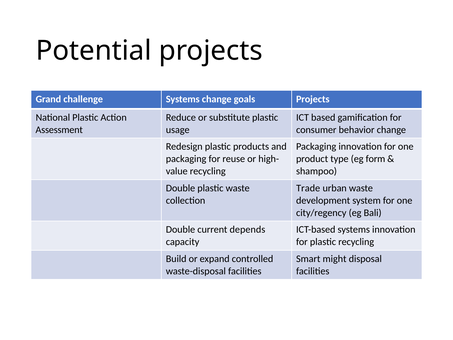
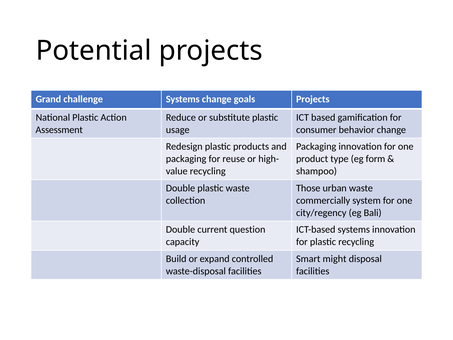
Trade: Trade -> Those
development: development -> commercially
depends: depends -> question
